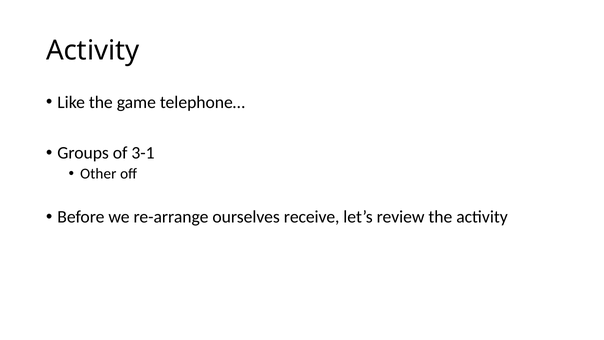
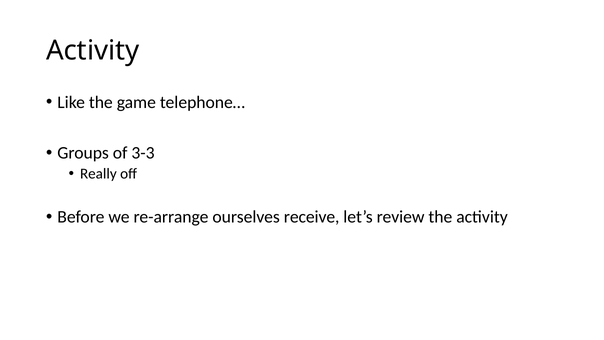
3-1: 3-1 -> 3-3
Other: Other -> Really
